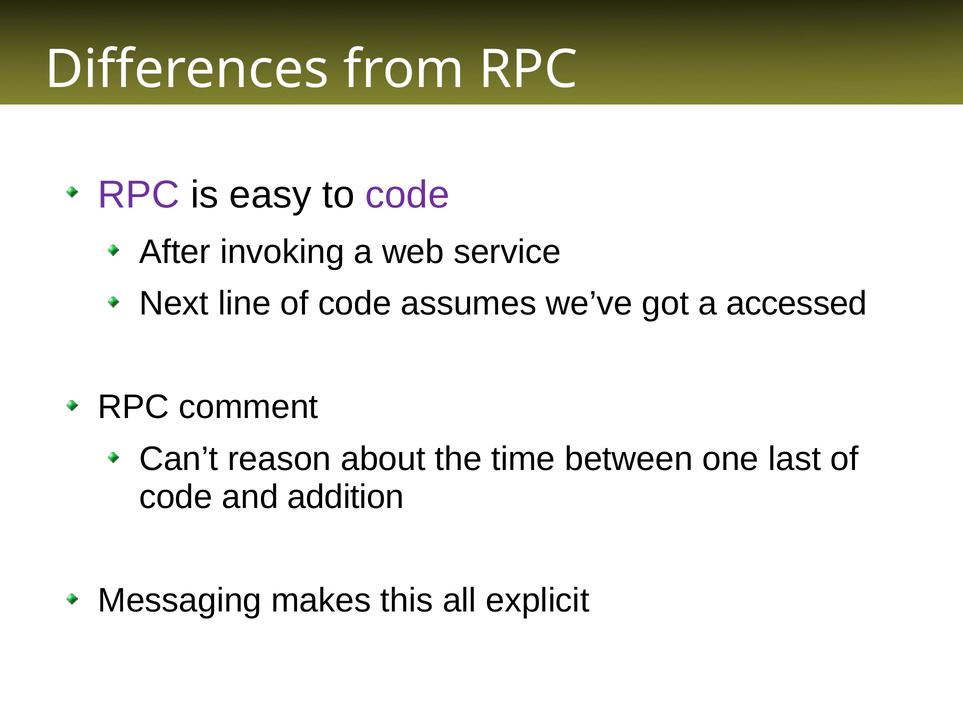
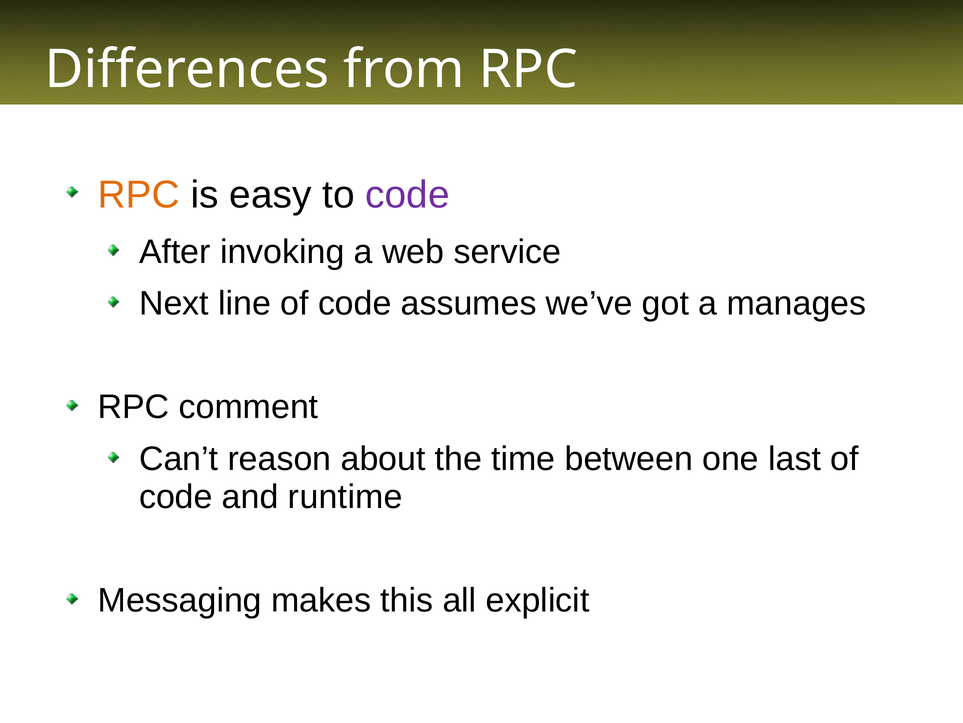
RPC at (139, 195) colour: purple -> orange
accessed: accessed -> manages
addition: addition -> runtime
